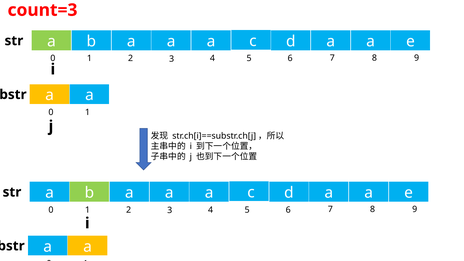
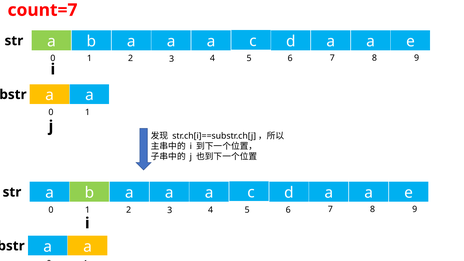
count=3: count=3 -> count=7
